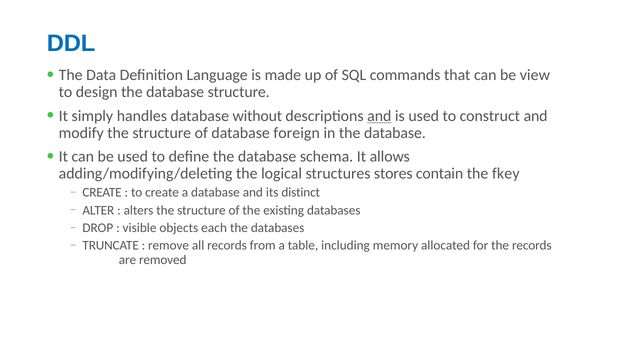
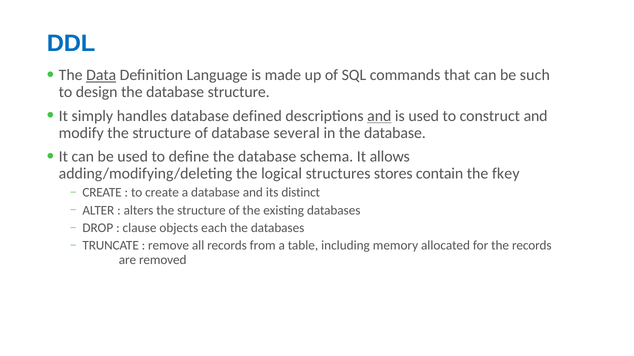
Data underline: none -> present
view: view -> such
without: without -> defined
foreign: foreign -> several
visible: visible -> clause
